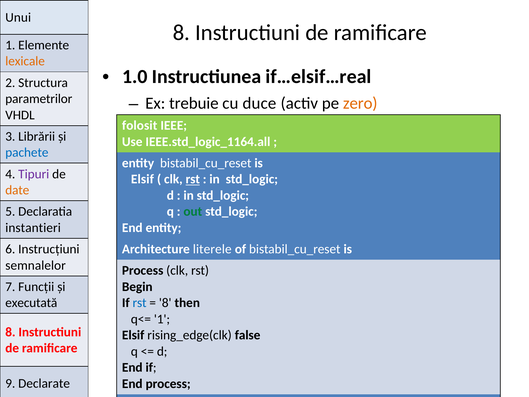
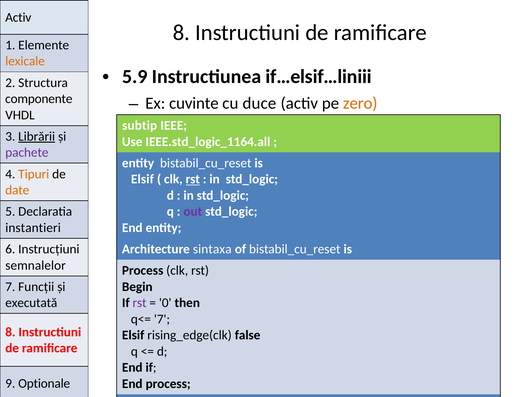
Unui at (18, 17): Unui -> Activ
1.0: 1.0 -> 5.9
if…elsif…real: if…elsif…real -> if…elsif…liniii
parametrilor: parametrilor -> componente
trebuie: trebuie -> cuvinte
folosit: folosit -> subtip
Librării underline: none -> present
pachete colour: blue -> purple
Tipuri colour: purple -> orange
out colour: green -> purple
literele: literele -> sintaxa
rst at (140, 303) colour: blue -> purple
8 at (165, 303): 8 -> 0
q<= 1: 1 -> 7
Declarate: Declarate -> Optionale
